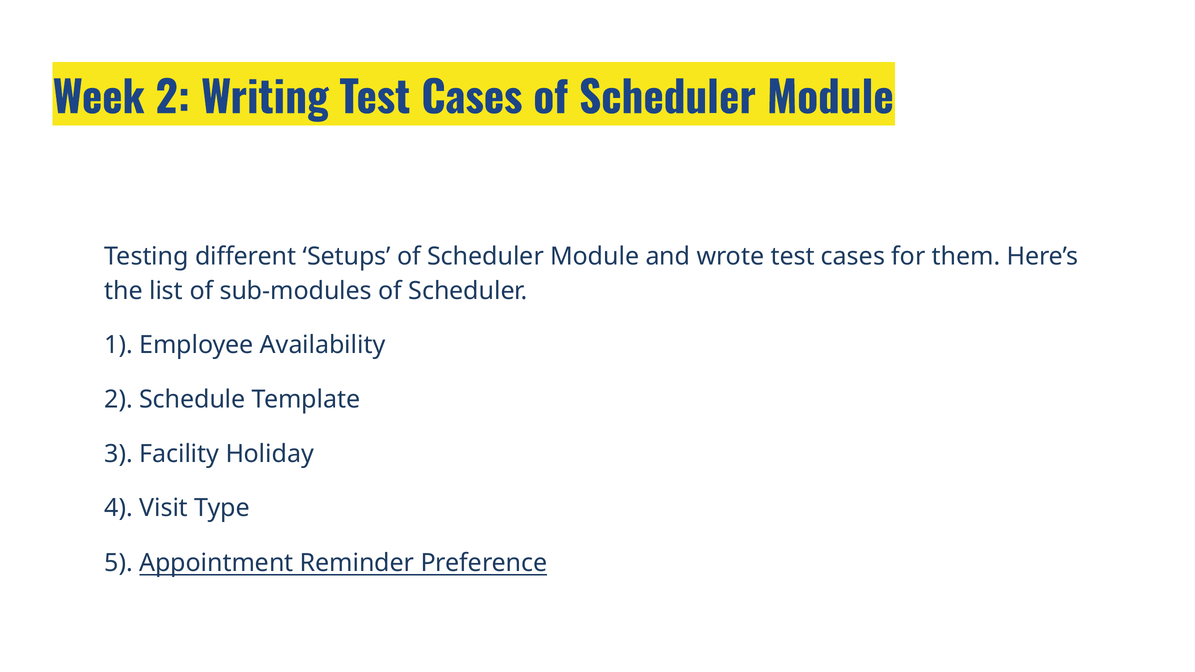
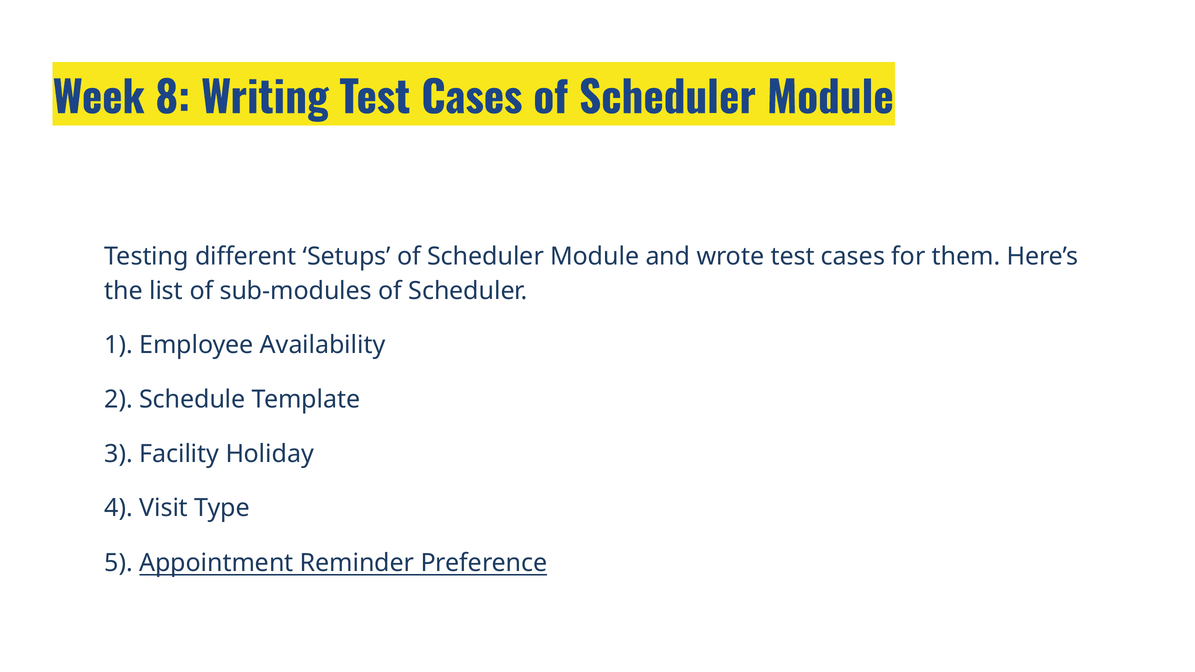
Week 2: 2 -> 8
